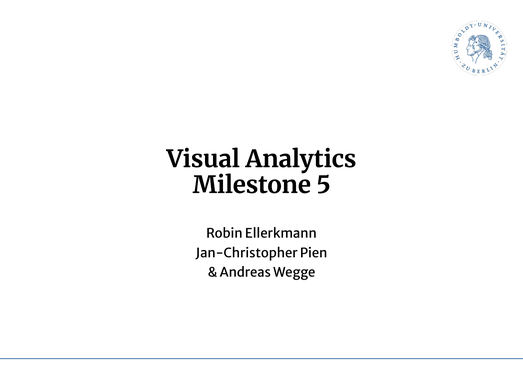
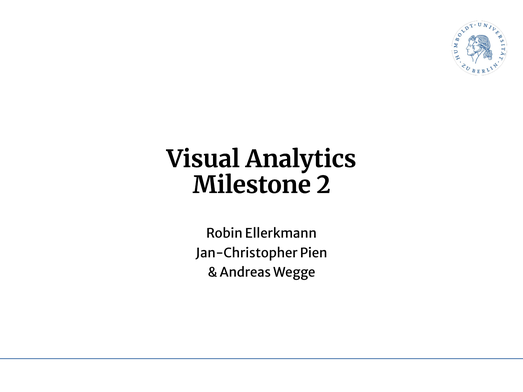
5: 5 -> 2
